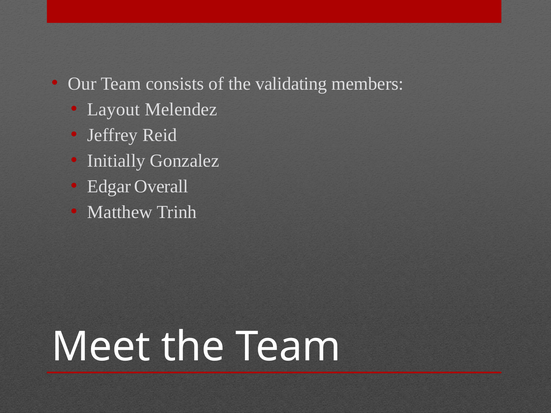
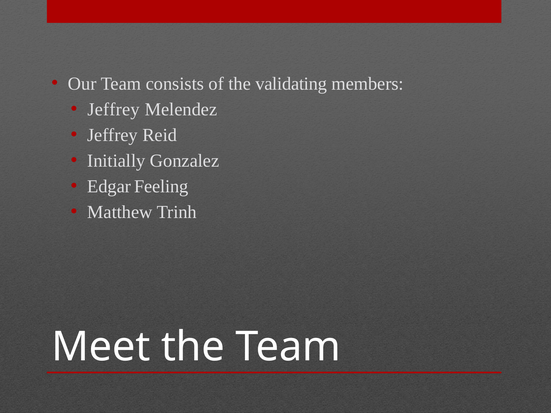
Layout at (114, 109): Layout -> Jeffrey
Overall: Overall -> Feeling
